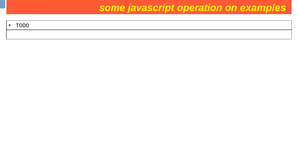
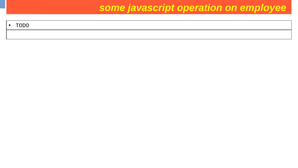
examples: examples -> employee
